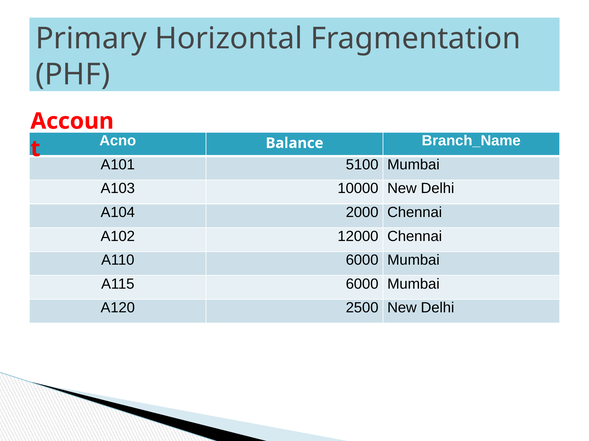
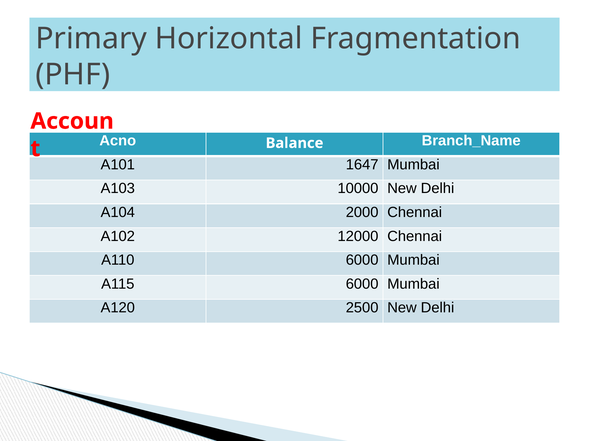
5100: 5100 -> 1647
